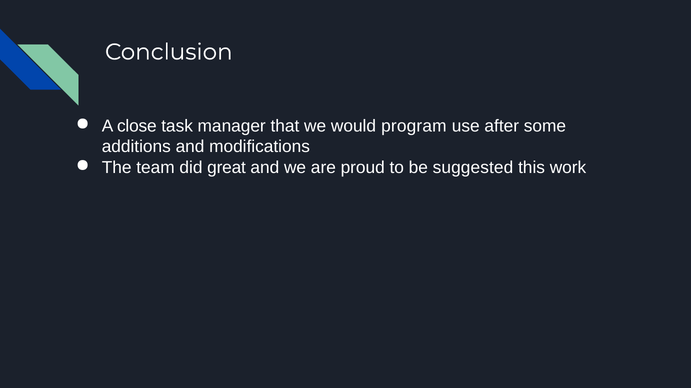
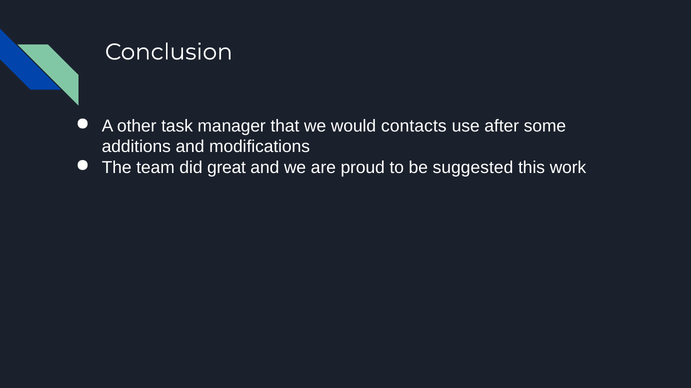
close: close -> other
program: program -> contacts
